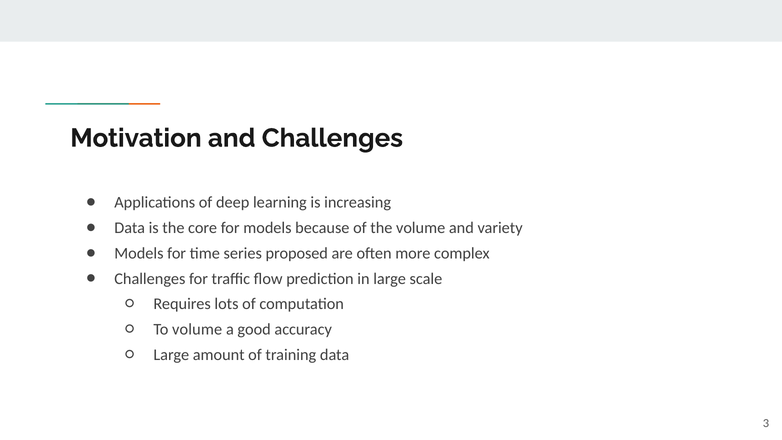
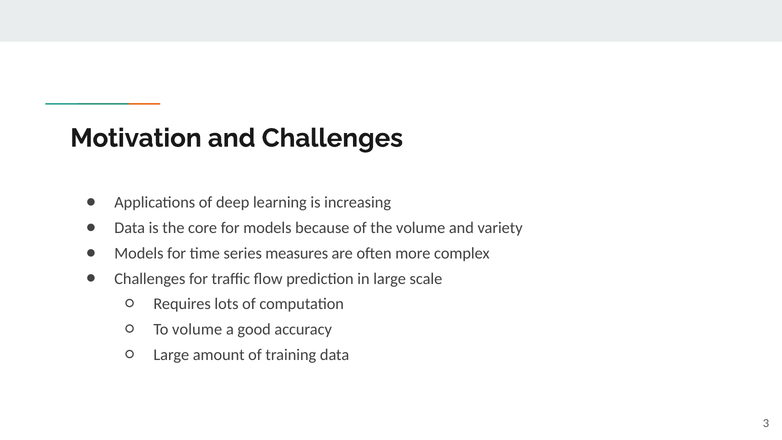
proposed: proposed -> measures
